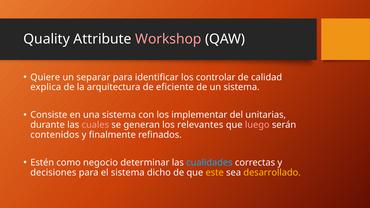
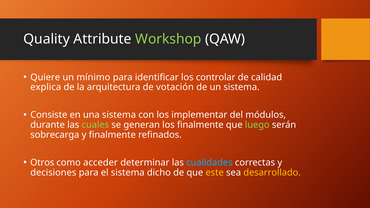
Workshop colour: pink -> light green
separar: separar -> mínimo
eficiente: eficiente -> votación
unitarias: unitarias -> módulos
cuales colour: pink -> light green
los relevantes: relevantes -> finalmente
luego colour: pink -> light green
contenidos: contenidos -> sobrecarga
Estén: Estén -> Otros
negocio: negocio -> acceder
